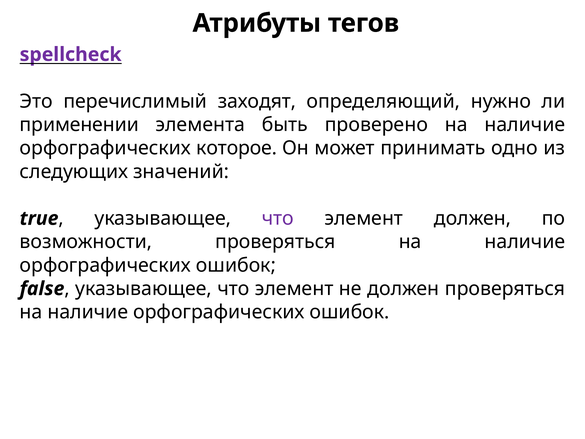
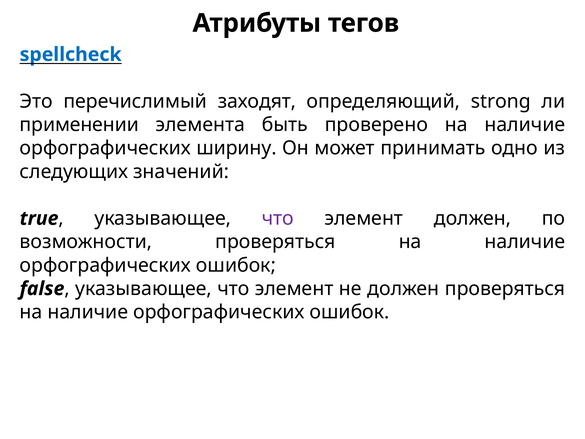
spellcheck colour: purple -> blue
нужно: нужно -> strong
которое: которое -> ширину
